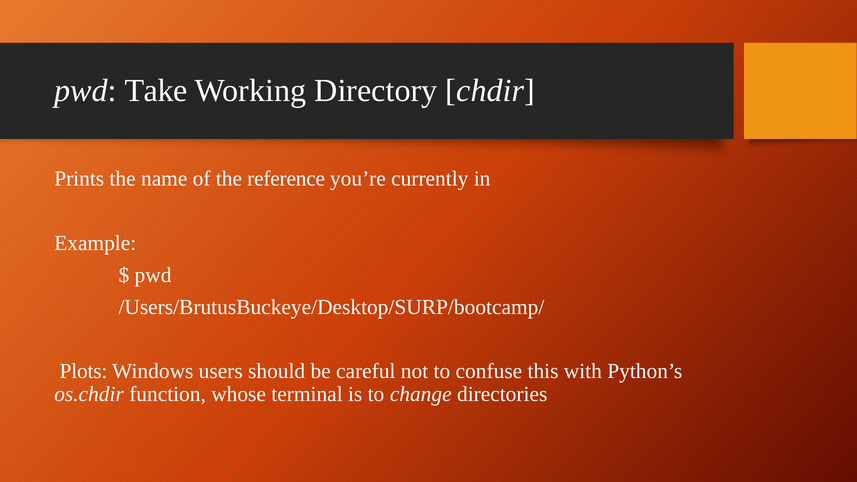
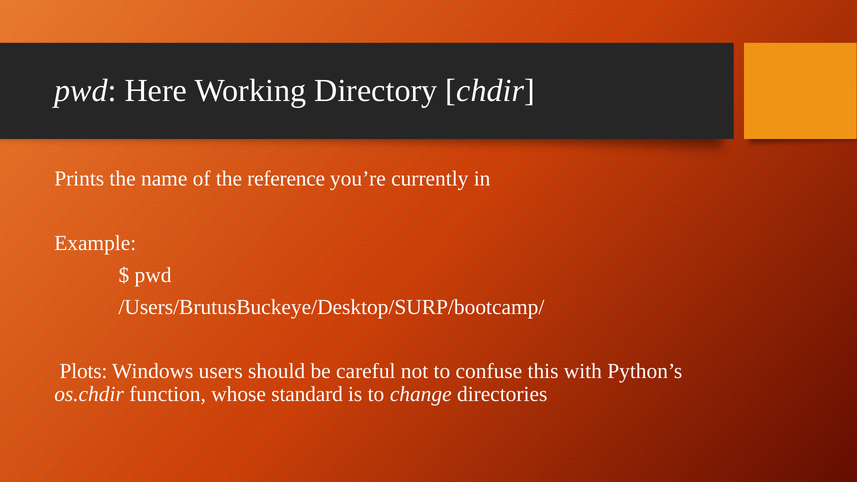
Take: Take -> Here
terminal: terminal -> standard
